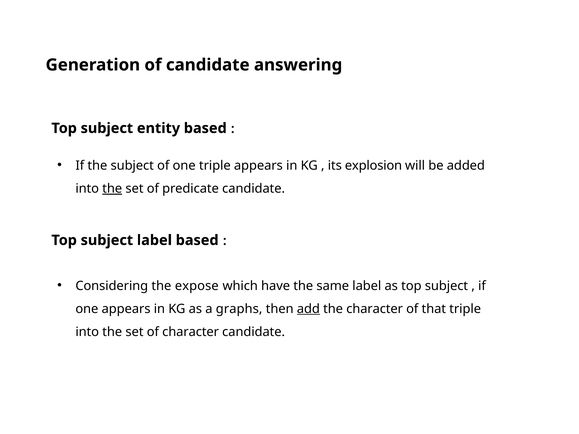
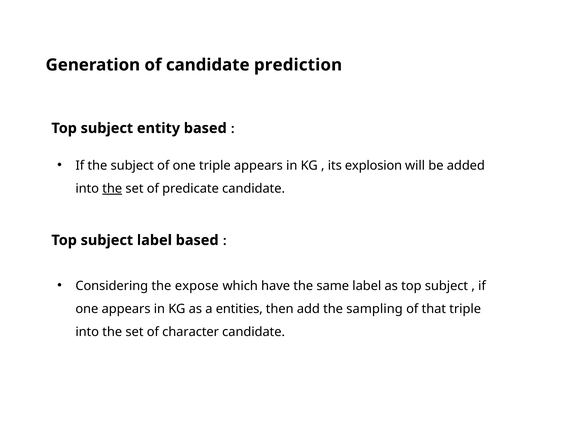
answering: answering -> prediction
graphs: graphs -> entities
add underline: present -> none
the character: character -> sampling
